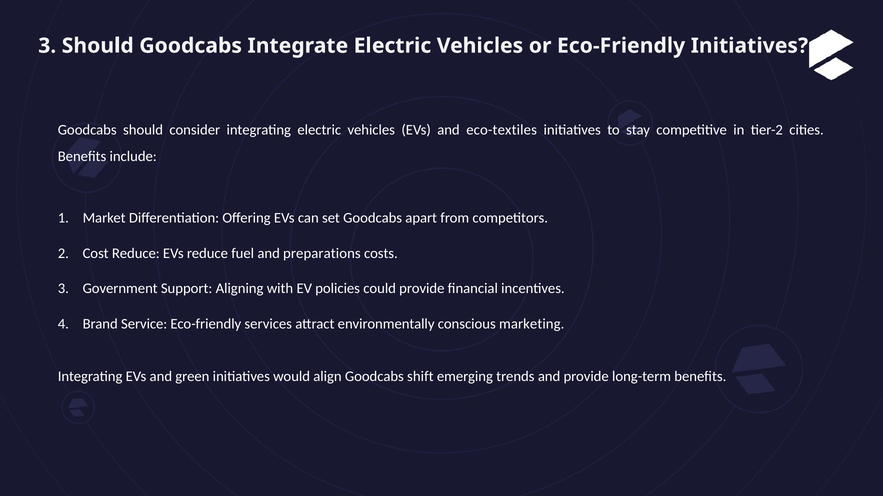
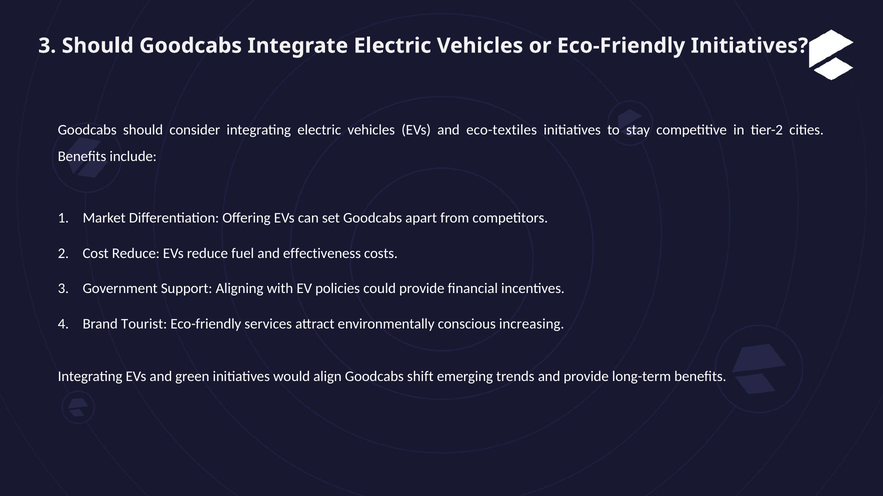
preparations: preparations -> effectiveness
Service: Service -> Tourist
marketing: marketing -> increasing
